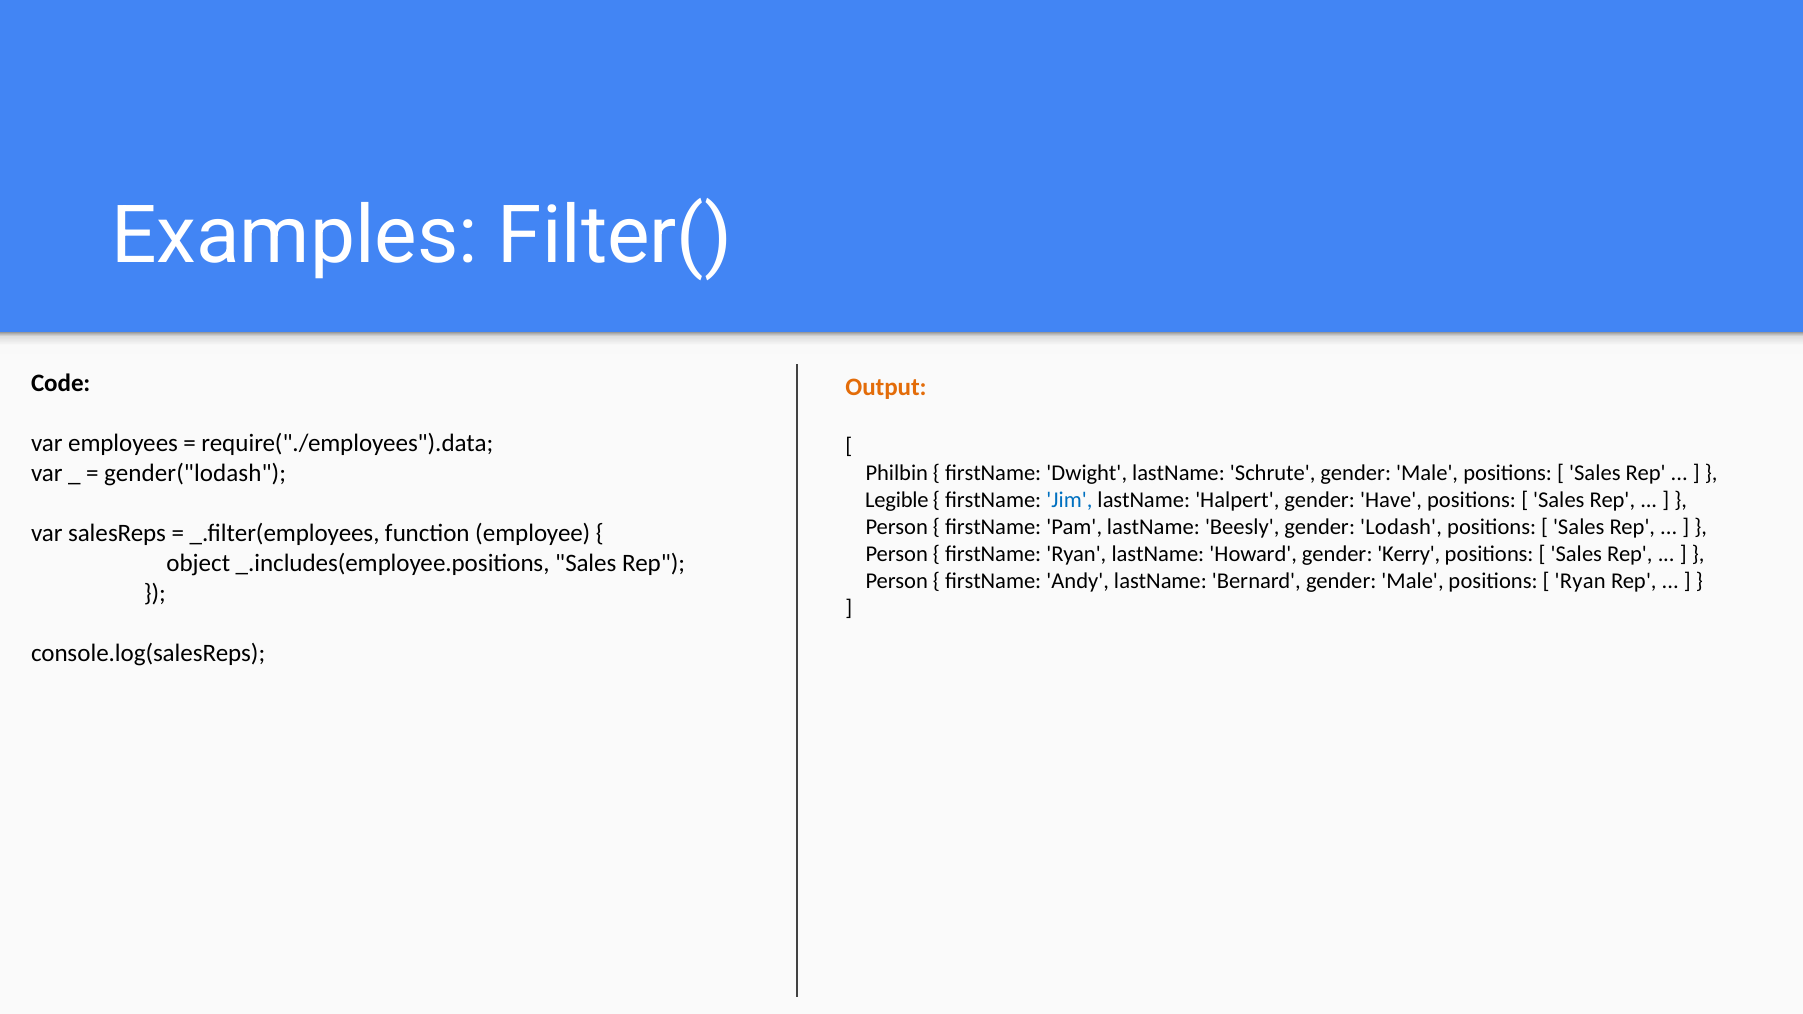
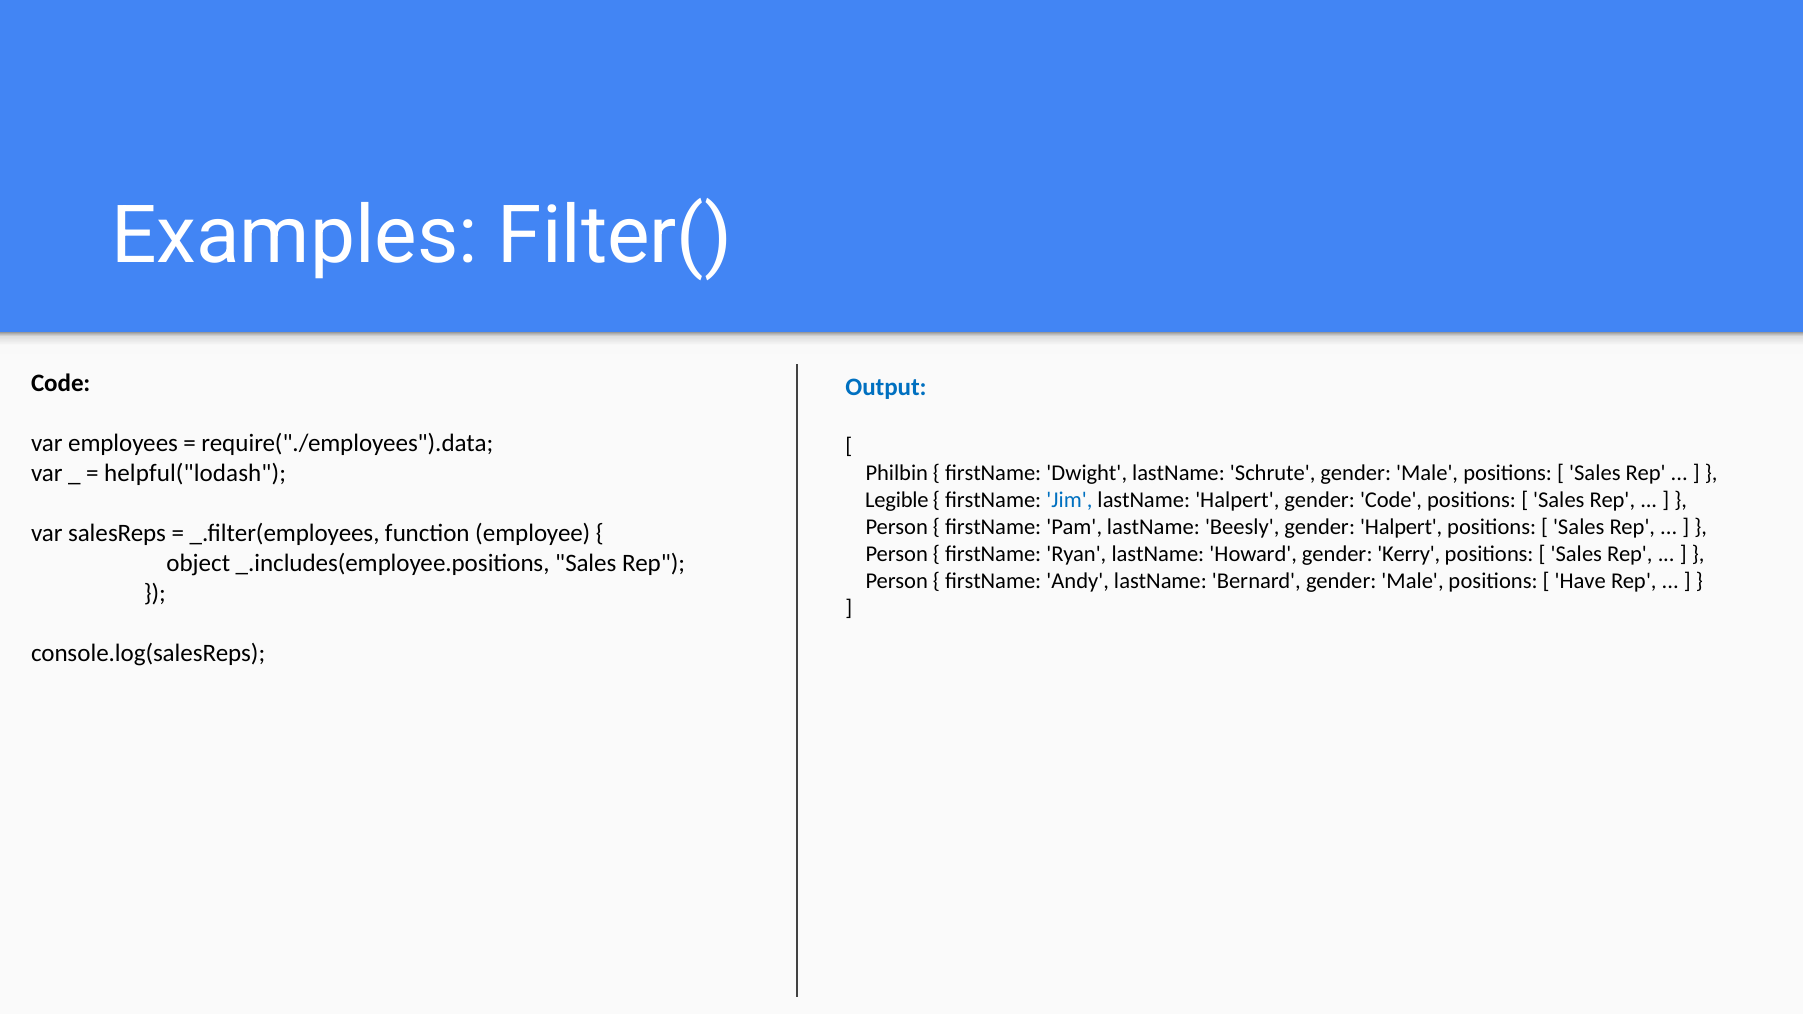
Output colour: orange -> blue
gender("lodash: gender("lodash -> helpful("lodash
gender Have: Have -> Code
gender Lodash: Lodash -> Halpert
Ryan at (1580, 581): Ryan -> Have
